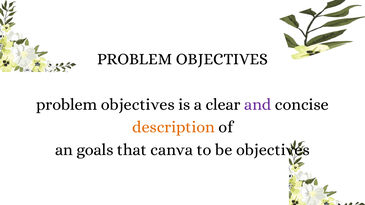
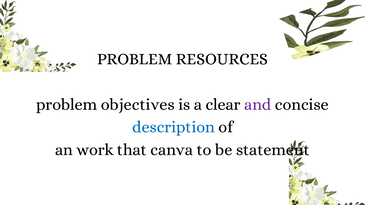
OBJECTIVES at (222, 59): OBJECTIVES -> RESOURCES
description colour: orange -> blue
goals: goals -> work
be objectives: objectives -> statement
